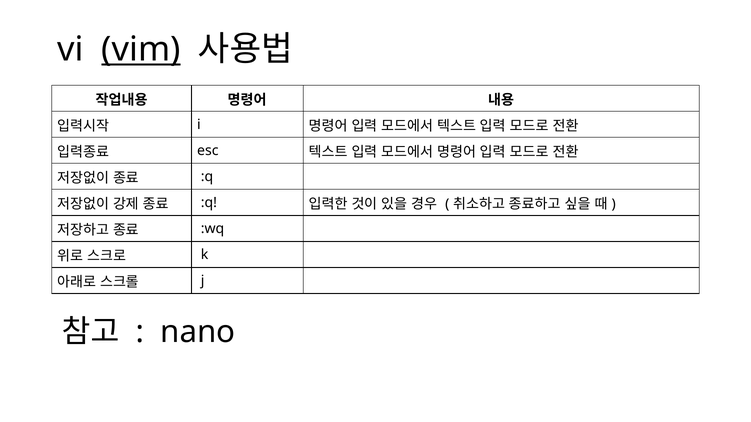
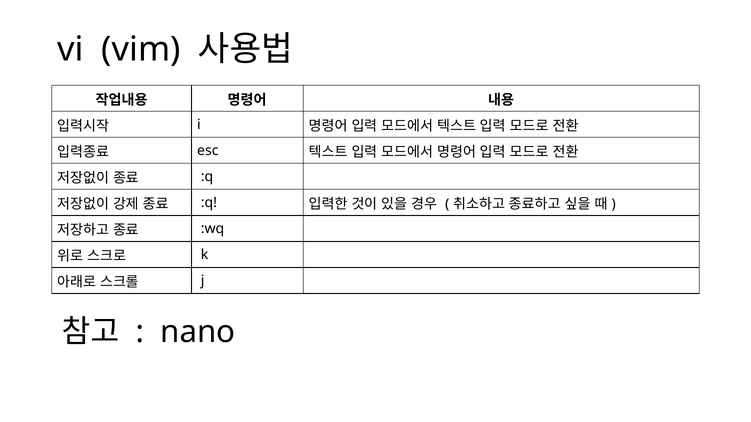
vim underline: present -> none
